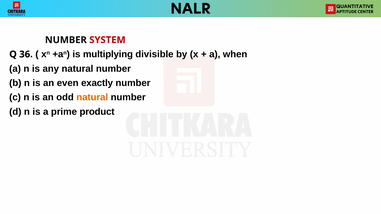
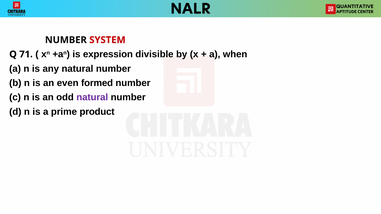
36: 36 -> 71
multiplying: multiplying -> expression
exactly: exactly -> formed
natural at (92, 97) colour: orange -> purple
